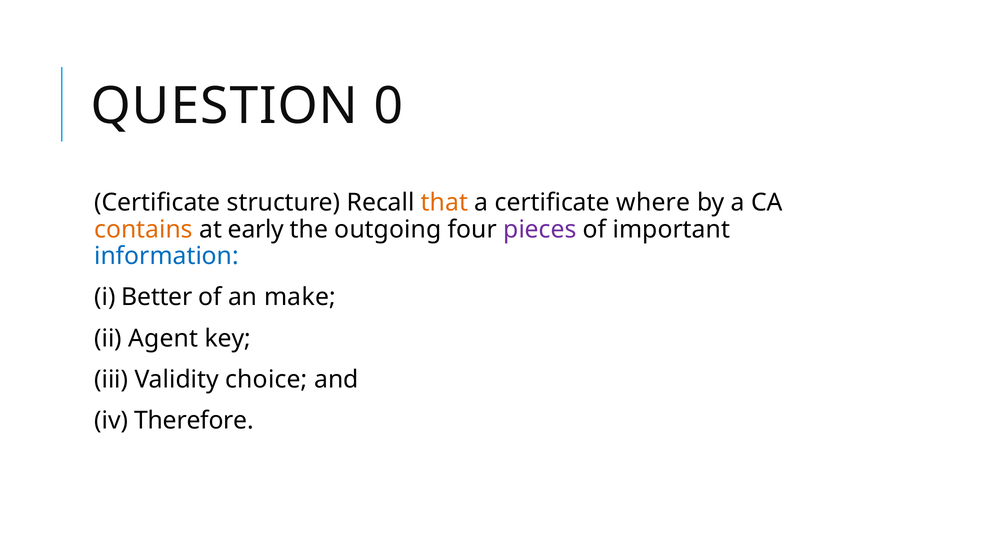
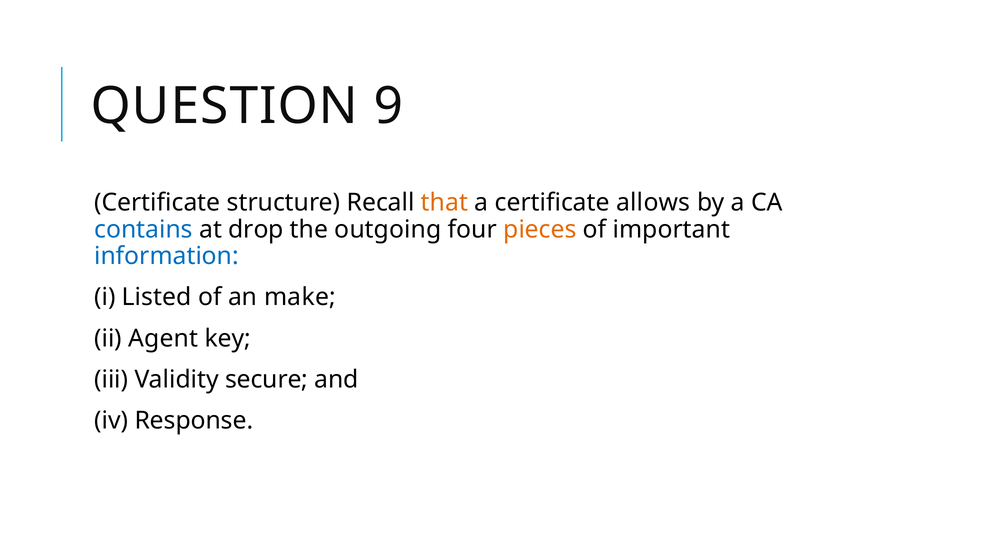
0: 0 -> 9
where: where -> allows
contains colour: orange -> blue
early: early -> drop
pieces colour: purple -> orange
Better: Better -> Listed
choice: choice -> secure
Therefore: Therefore -> Response
